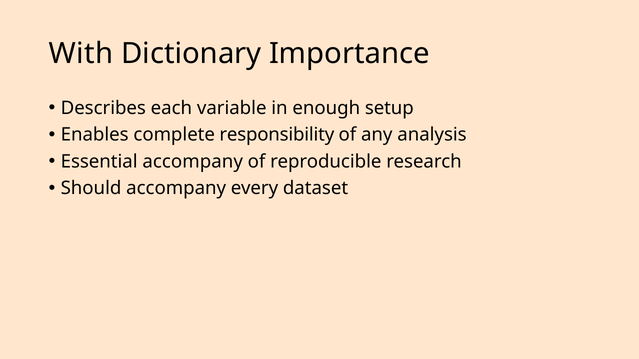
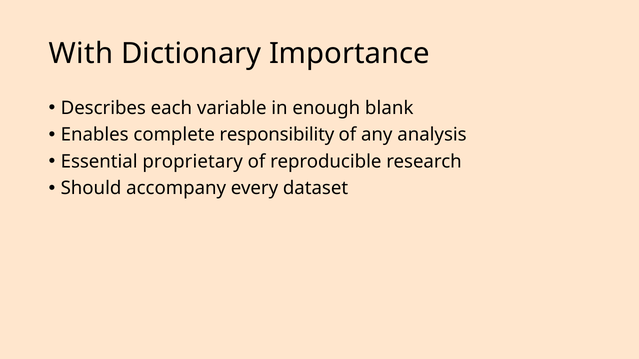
setup: setup -> blank
Essential accompany: accompany -> proprietary
